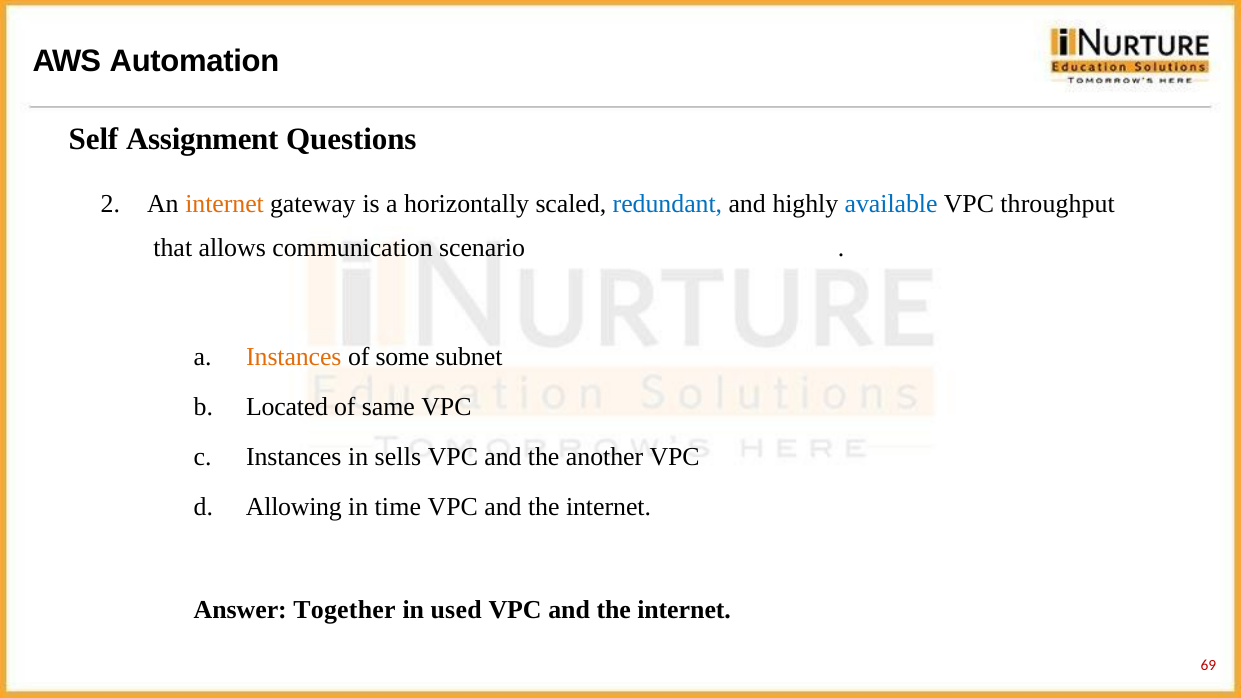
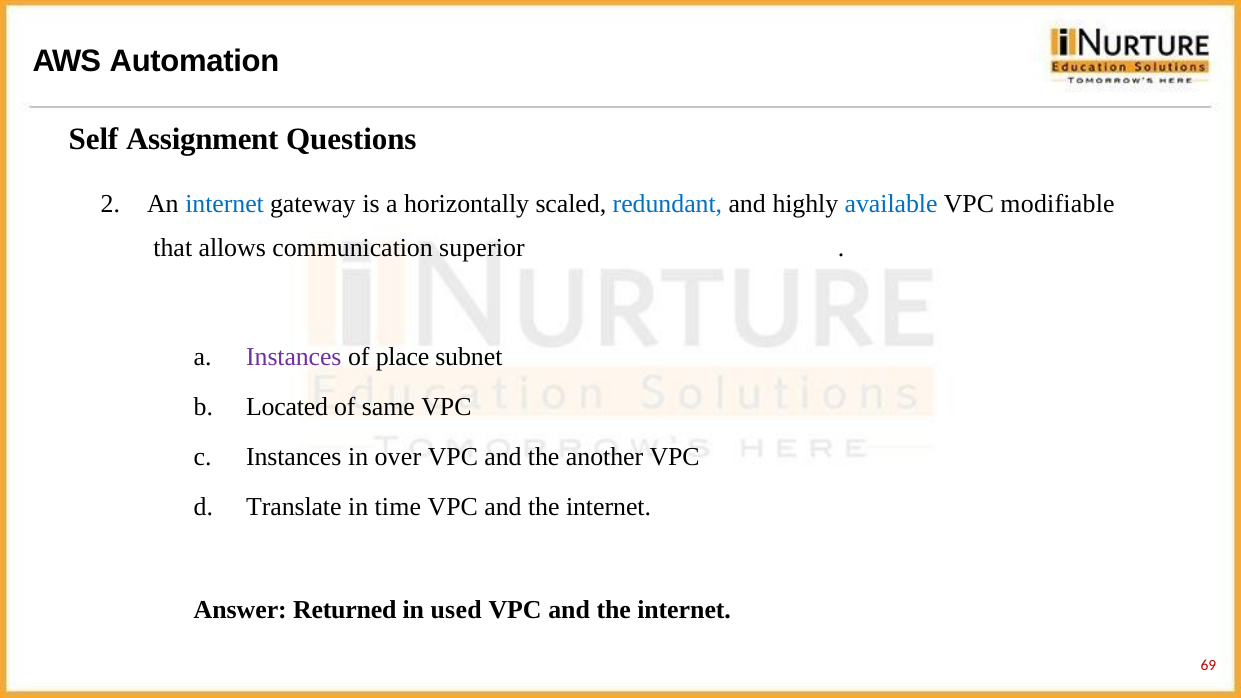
internet at (225, 204) colour: orange -> blue
throughput: throughput -> modifiable
scenario: scenario -> superior
Instances at (294, 357) colour: orange -> purple
some: some -> place
sells: sells -> over
Allowing: Allowing -> Translate
Together: Together -> Returned
